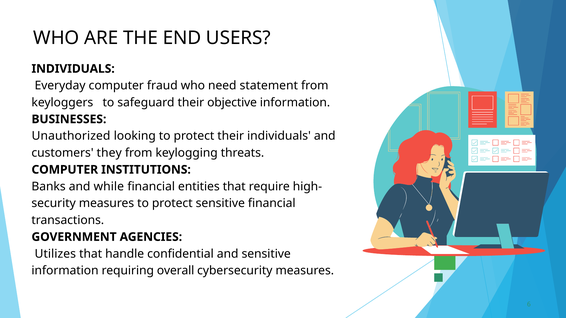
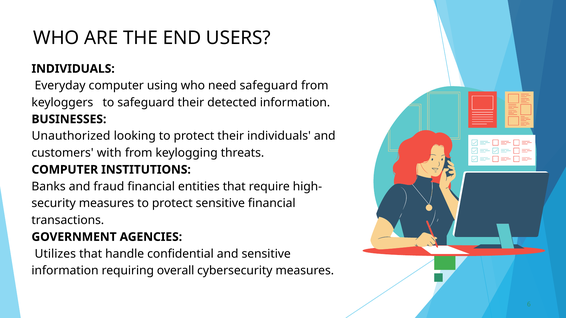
fraud: fraud -> using
need statement: statement -> safeguard
objective: objective -> detected
they: they -> with
while: while -> fraud
